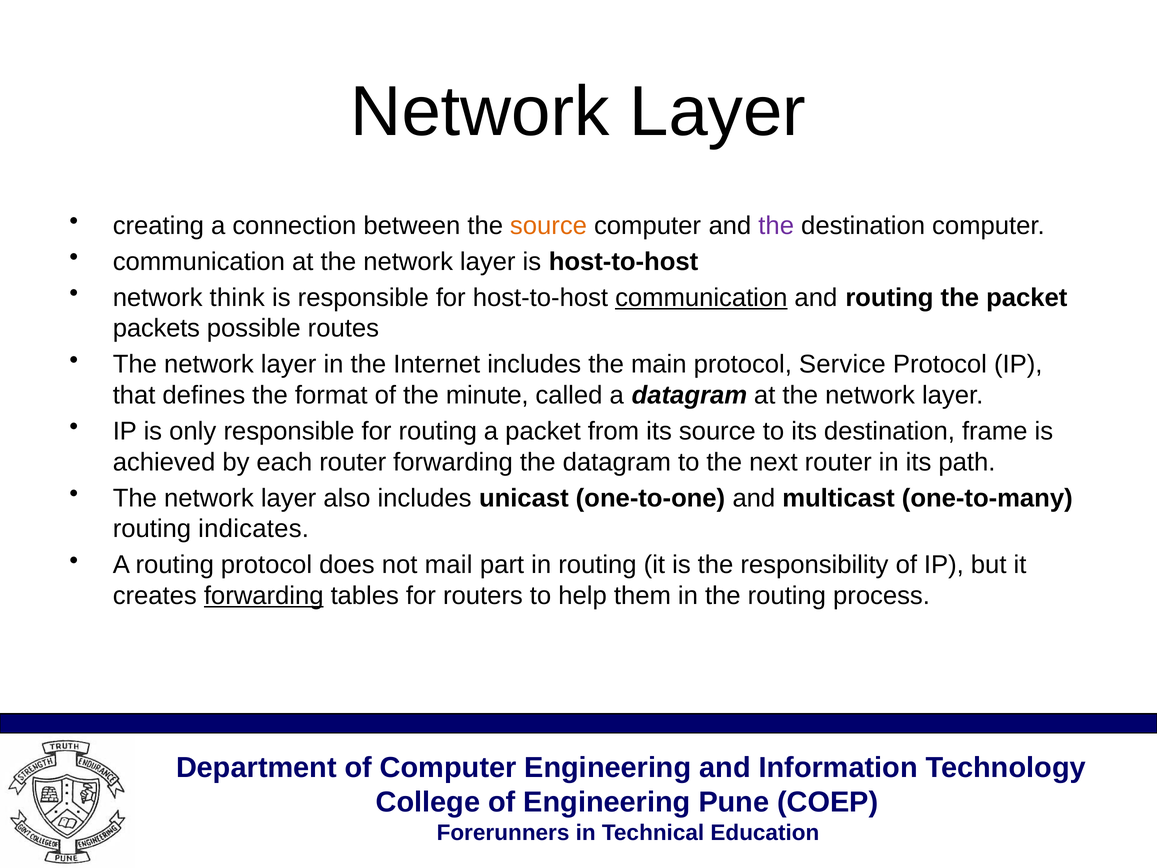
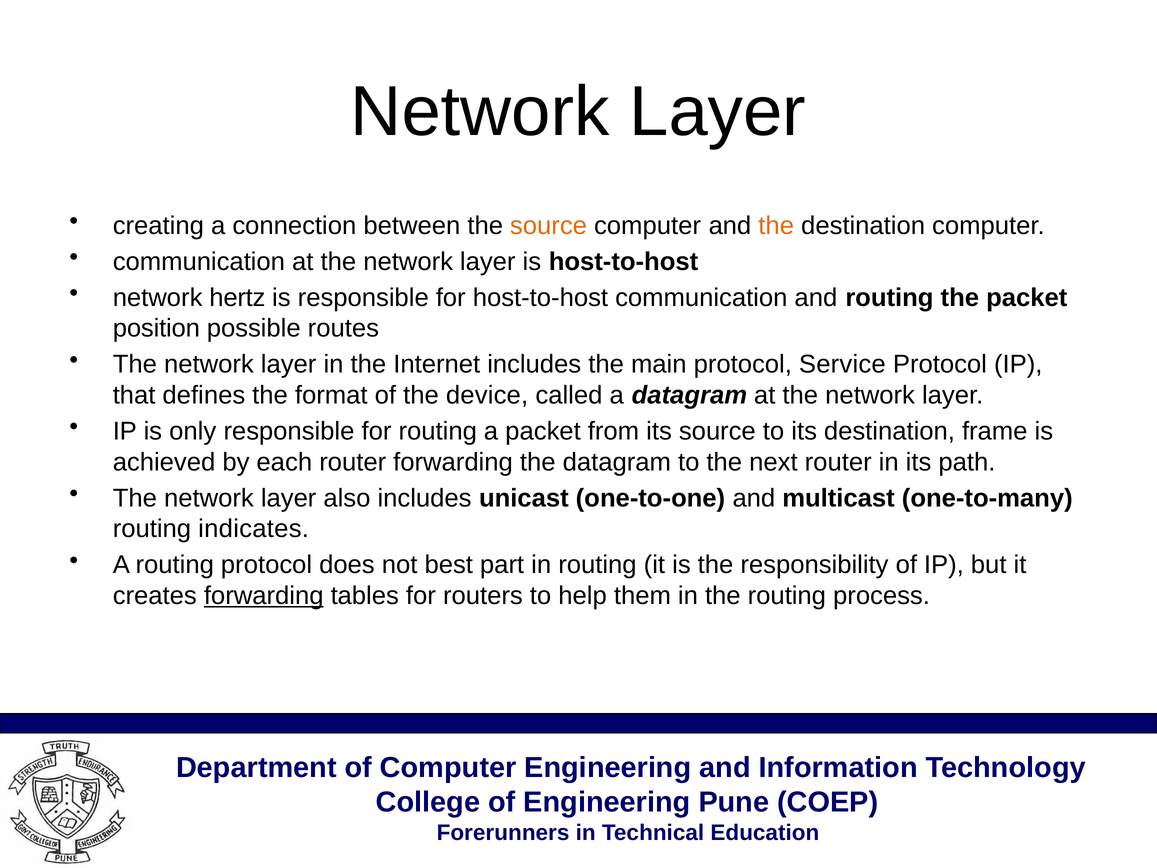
the at (776, 225) colour: purple -> orange
think: think -> hertz
communication at (701, 297) underline: present -> none
packets: packets -> position
minute: minute -> device
mail: mail -> best
